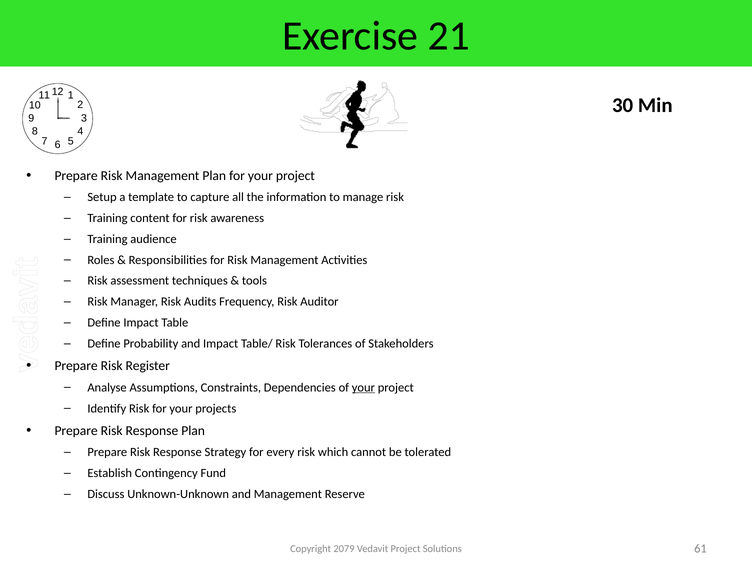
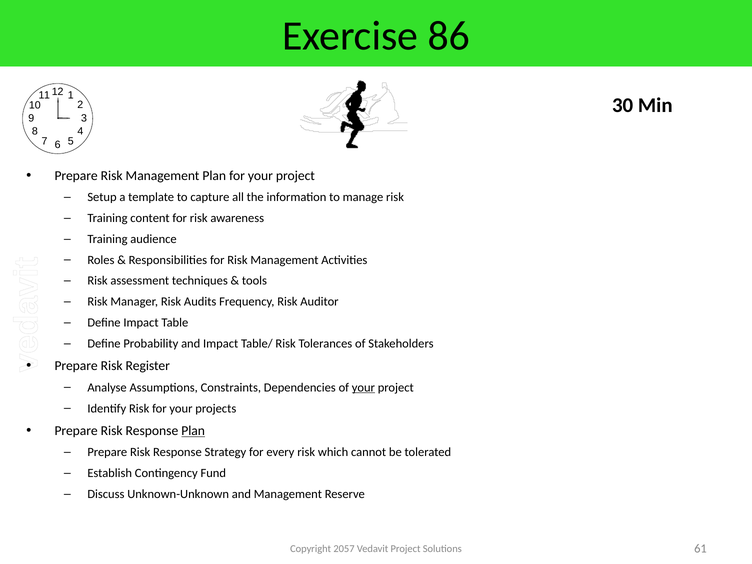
21: 21 -> 86
Plan at (193, 431) underline: none -> present
2079: 2079 -> 2057
